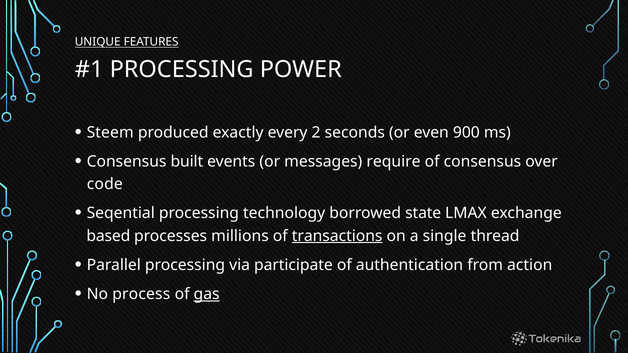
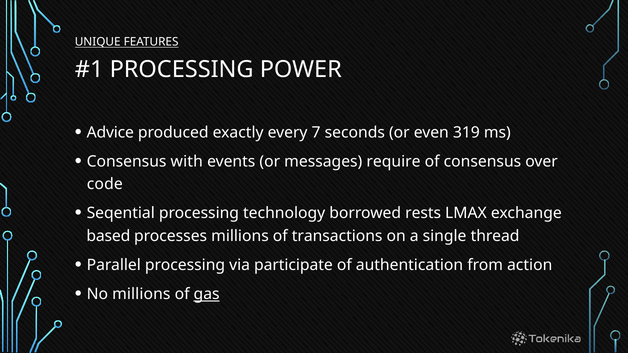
Steem: Steem -> Advice
2: 2 -> 7
900: 900 -> 319
built: built -> with
state: state -> rests
transactions underline: present -> none
No process: process -> millions
